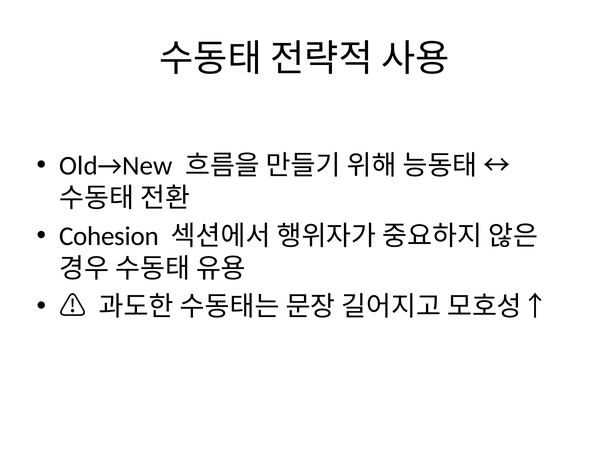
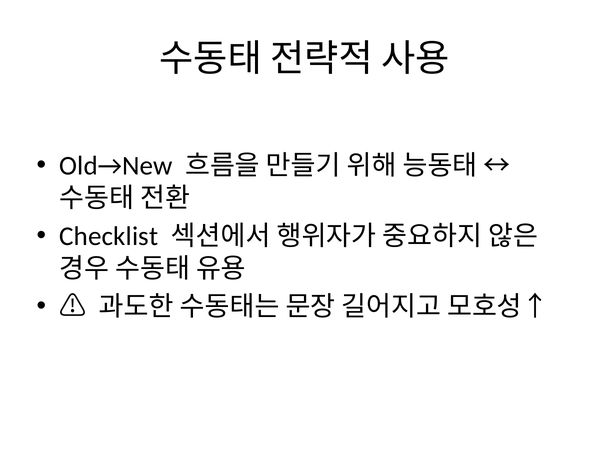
Cohesion: Cohesion -> Checklist
